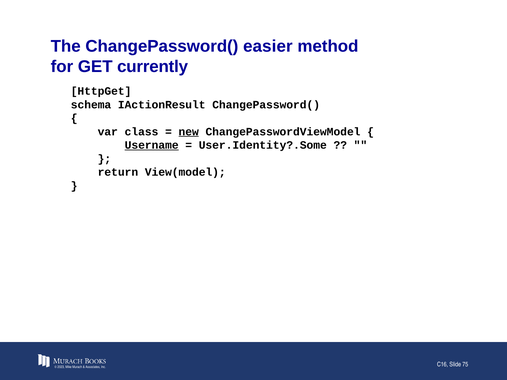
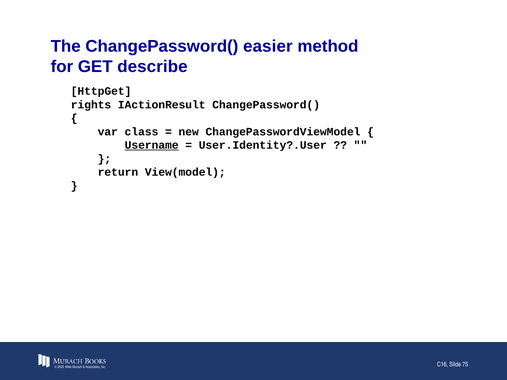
currently: currently -> describe
schema: schema -> rights
new underline: present -> none
User.Identity?.Some: User.Identity?.Some -> User.Identity?.User
